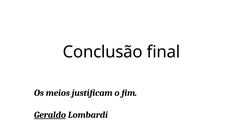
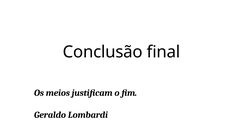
Geraldo underline: present -> none
